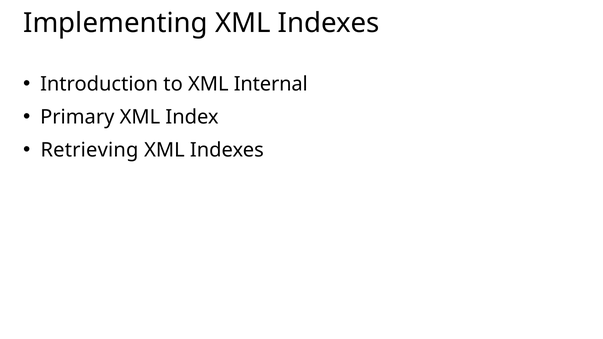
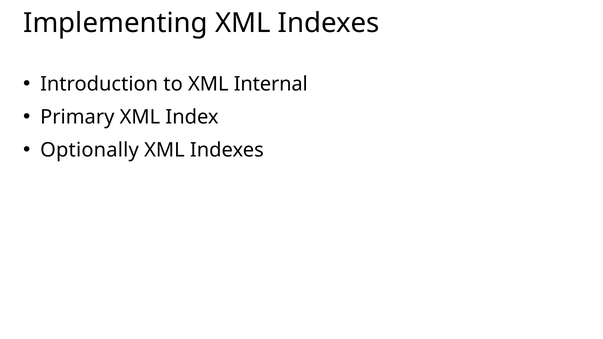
Retrieving: Retrieving -> Optionally
